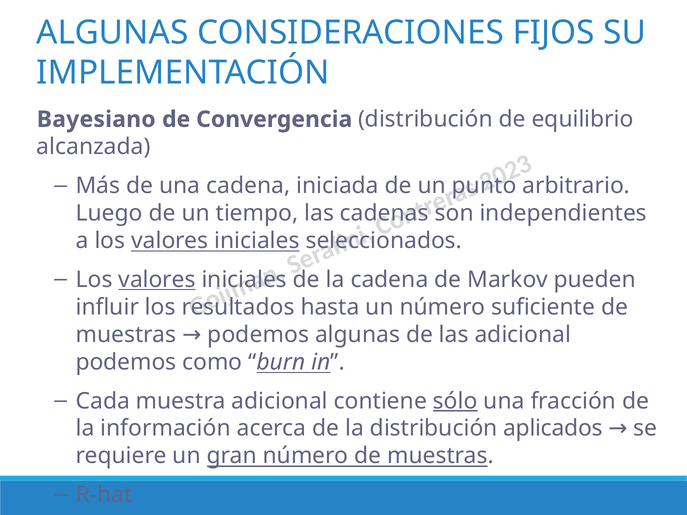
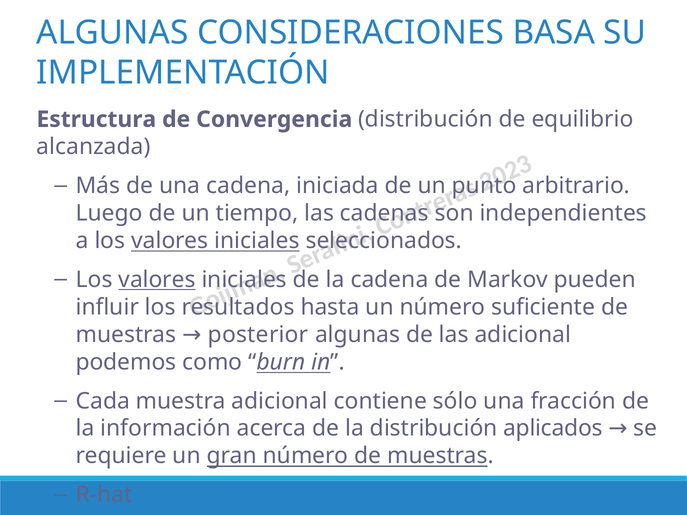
FIJOS: FIJOS -> BASA
Bayesiano: Bayesiano -> Estructura
muestras podemos: podemos -> posterior
sólo underline: present -> none
